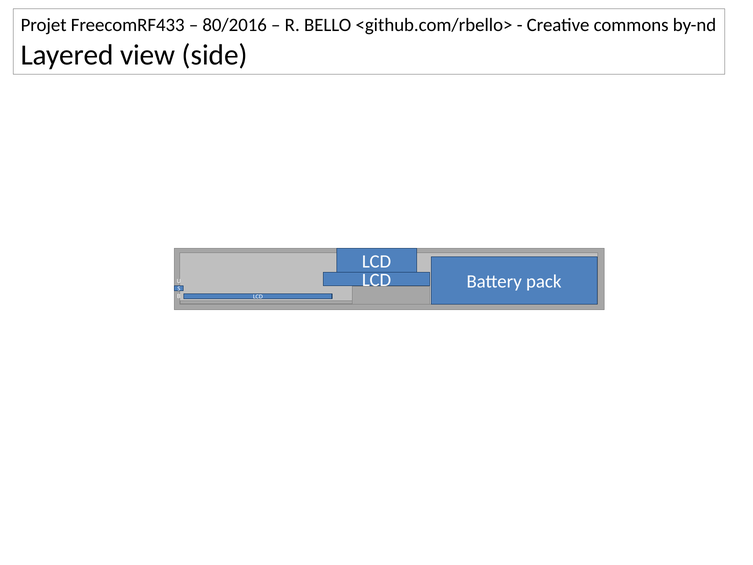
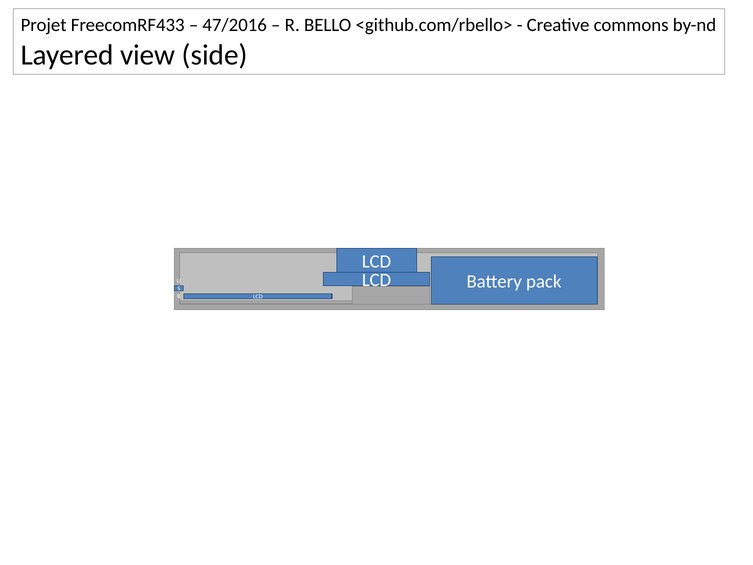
80/2016: 80/2016 -> 47/2016
